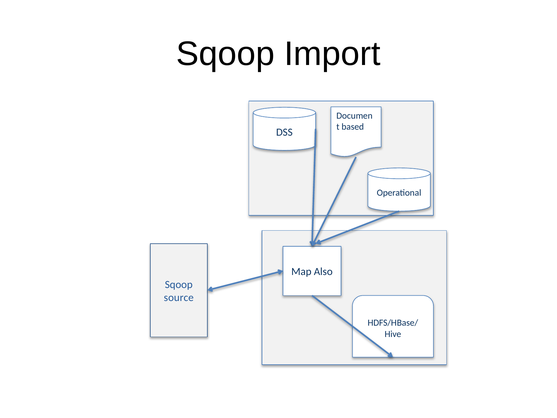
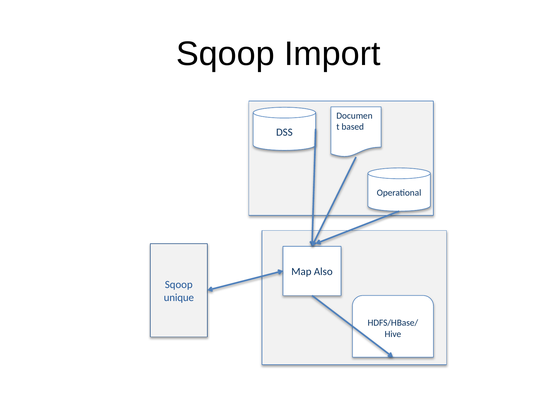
source: source -> unique
